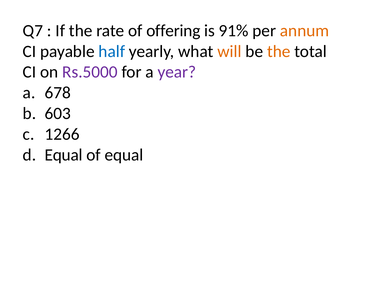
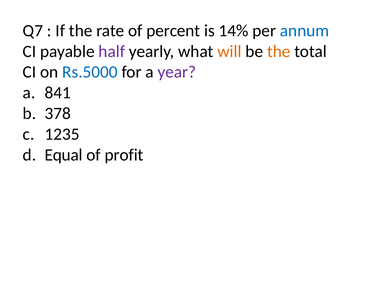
offering: offering -> percent
91%: 91% -> 14%
annum colour: orange -> blue
half colour: blue -> purple
Rs.5000 colour: purple -> blue
678: 678 -> 841
603: 603 -> 378
1266: 1266 -> 1235
of equal: equal -> profit
